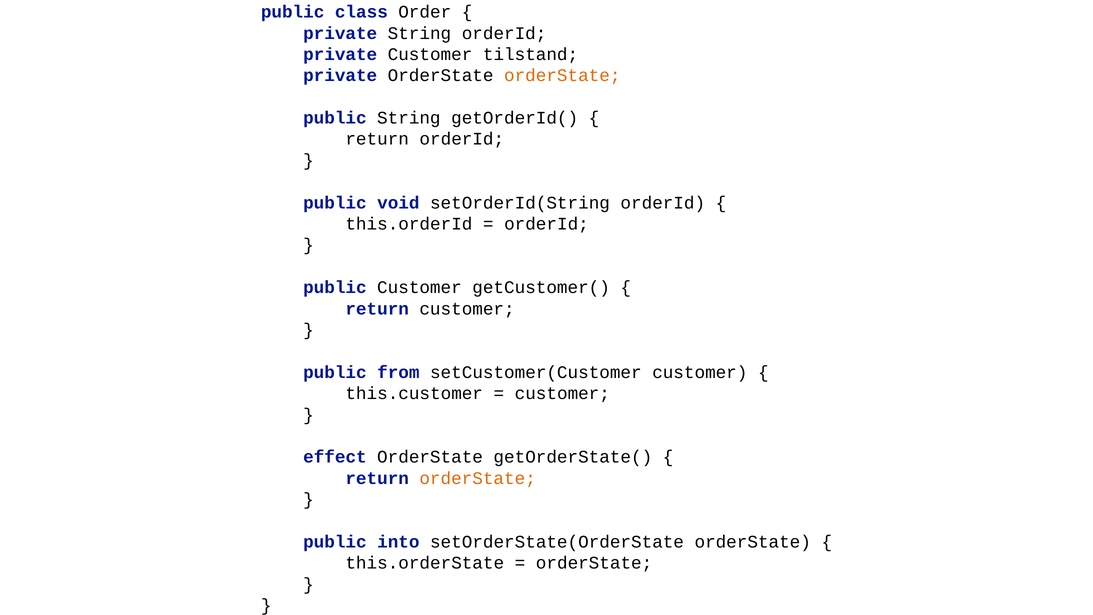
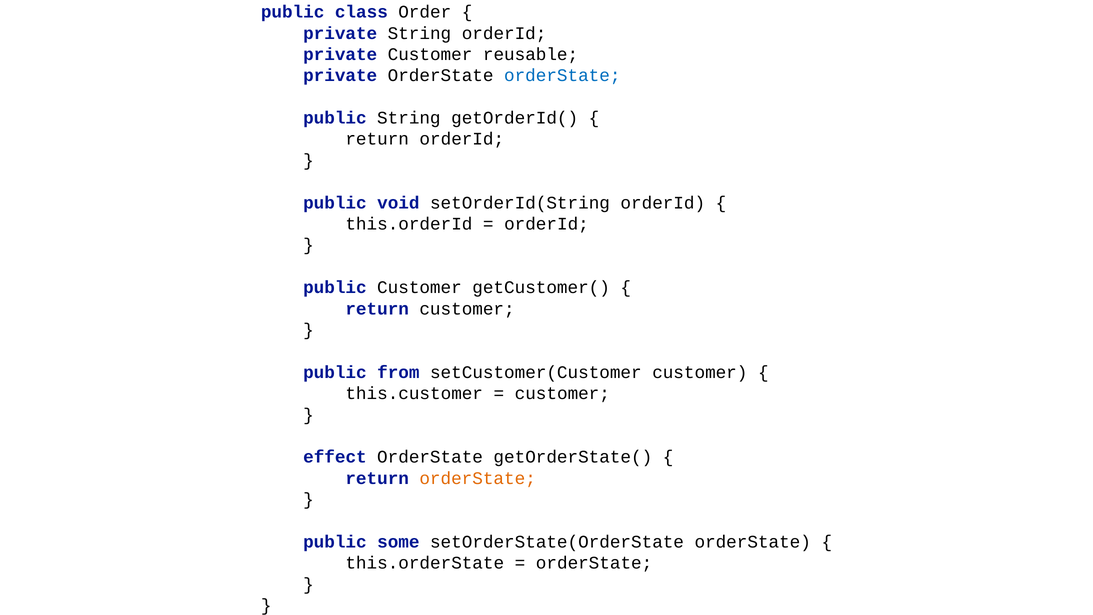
tilstand: tilstand -> reusable
orderState at (562, 76) colour: orange -> blue
into: into -> some
